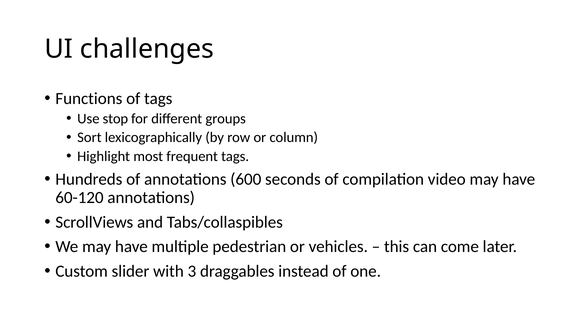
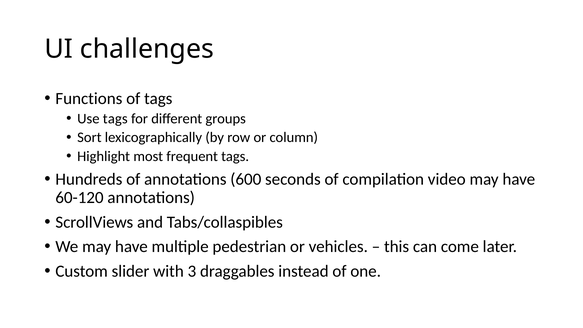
Use stop: stop -> tags
